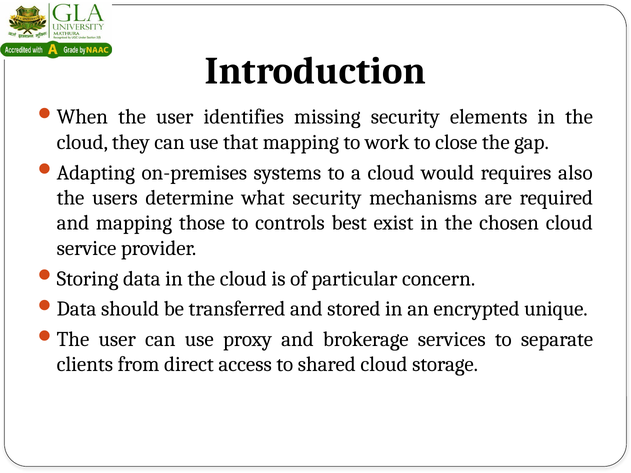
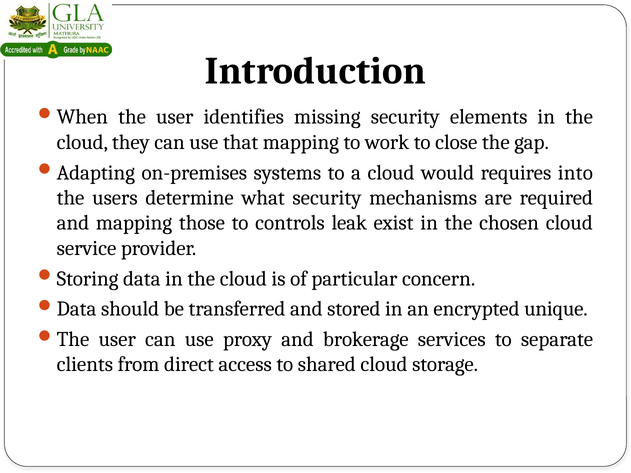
also: also -> into
best: best -> leak
